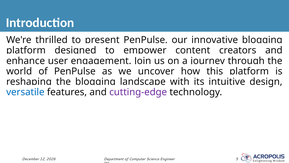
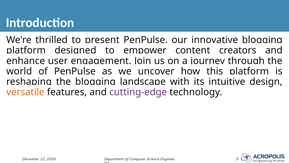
versatile colour: blue -> orange
